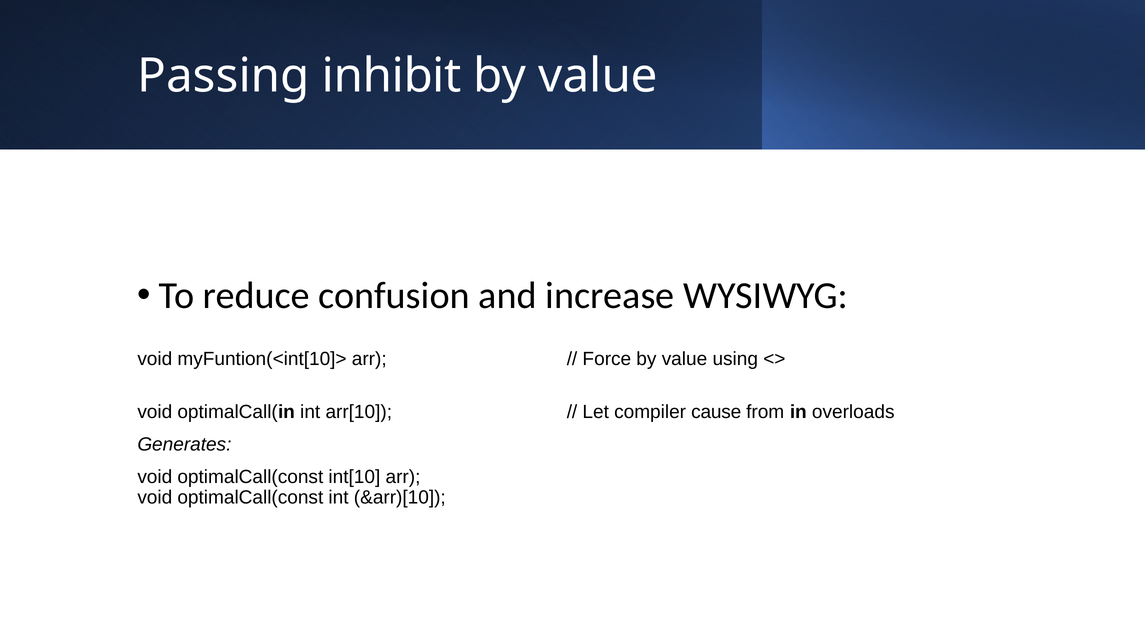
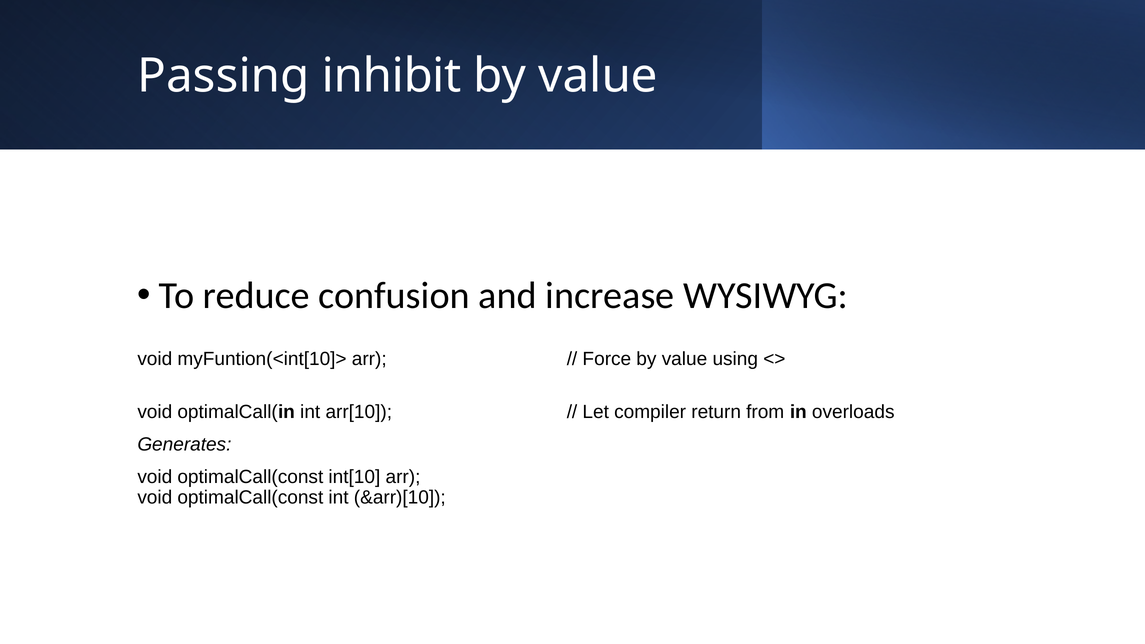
cause: cause -> return
